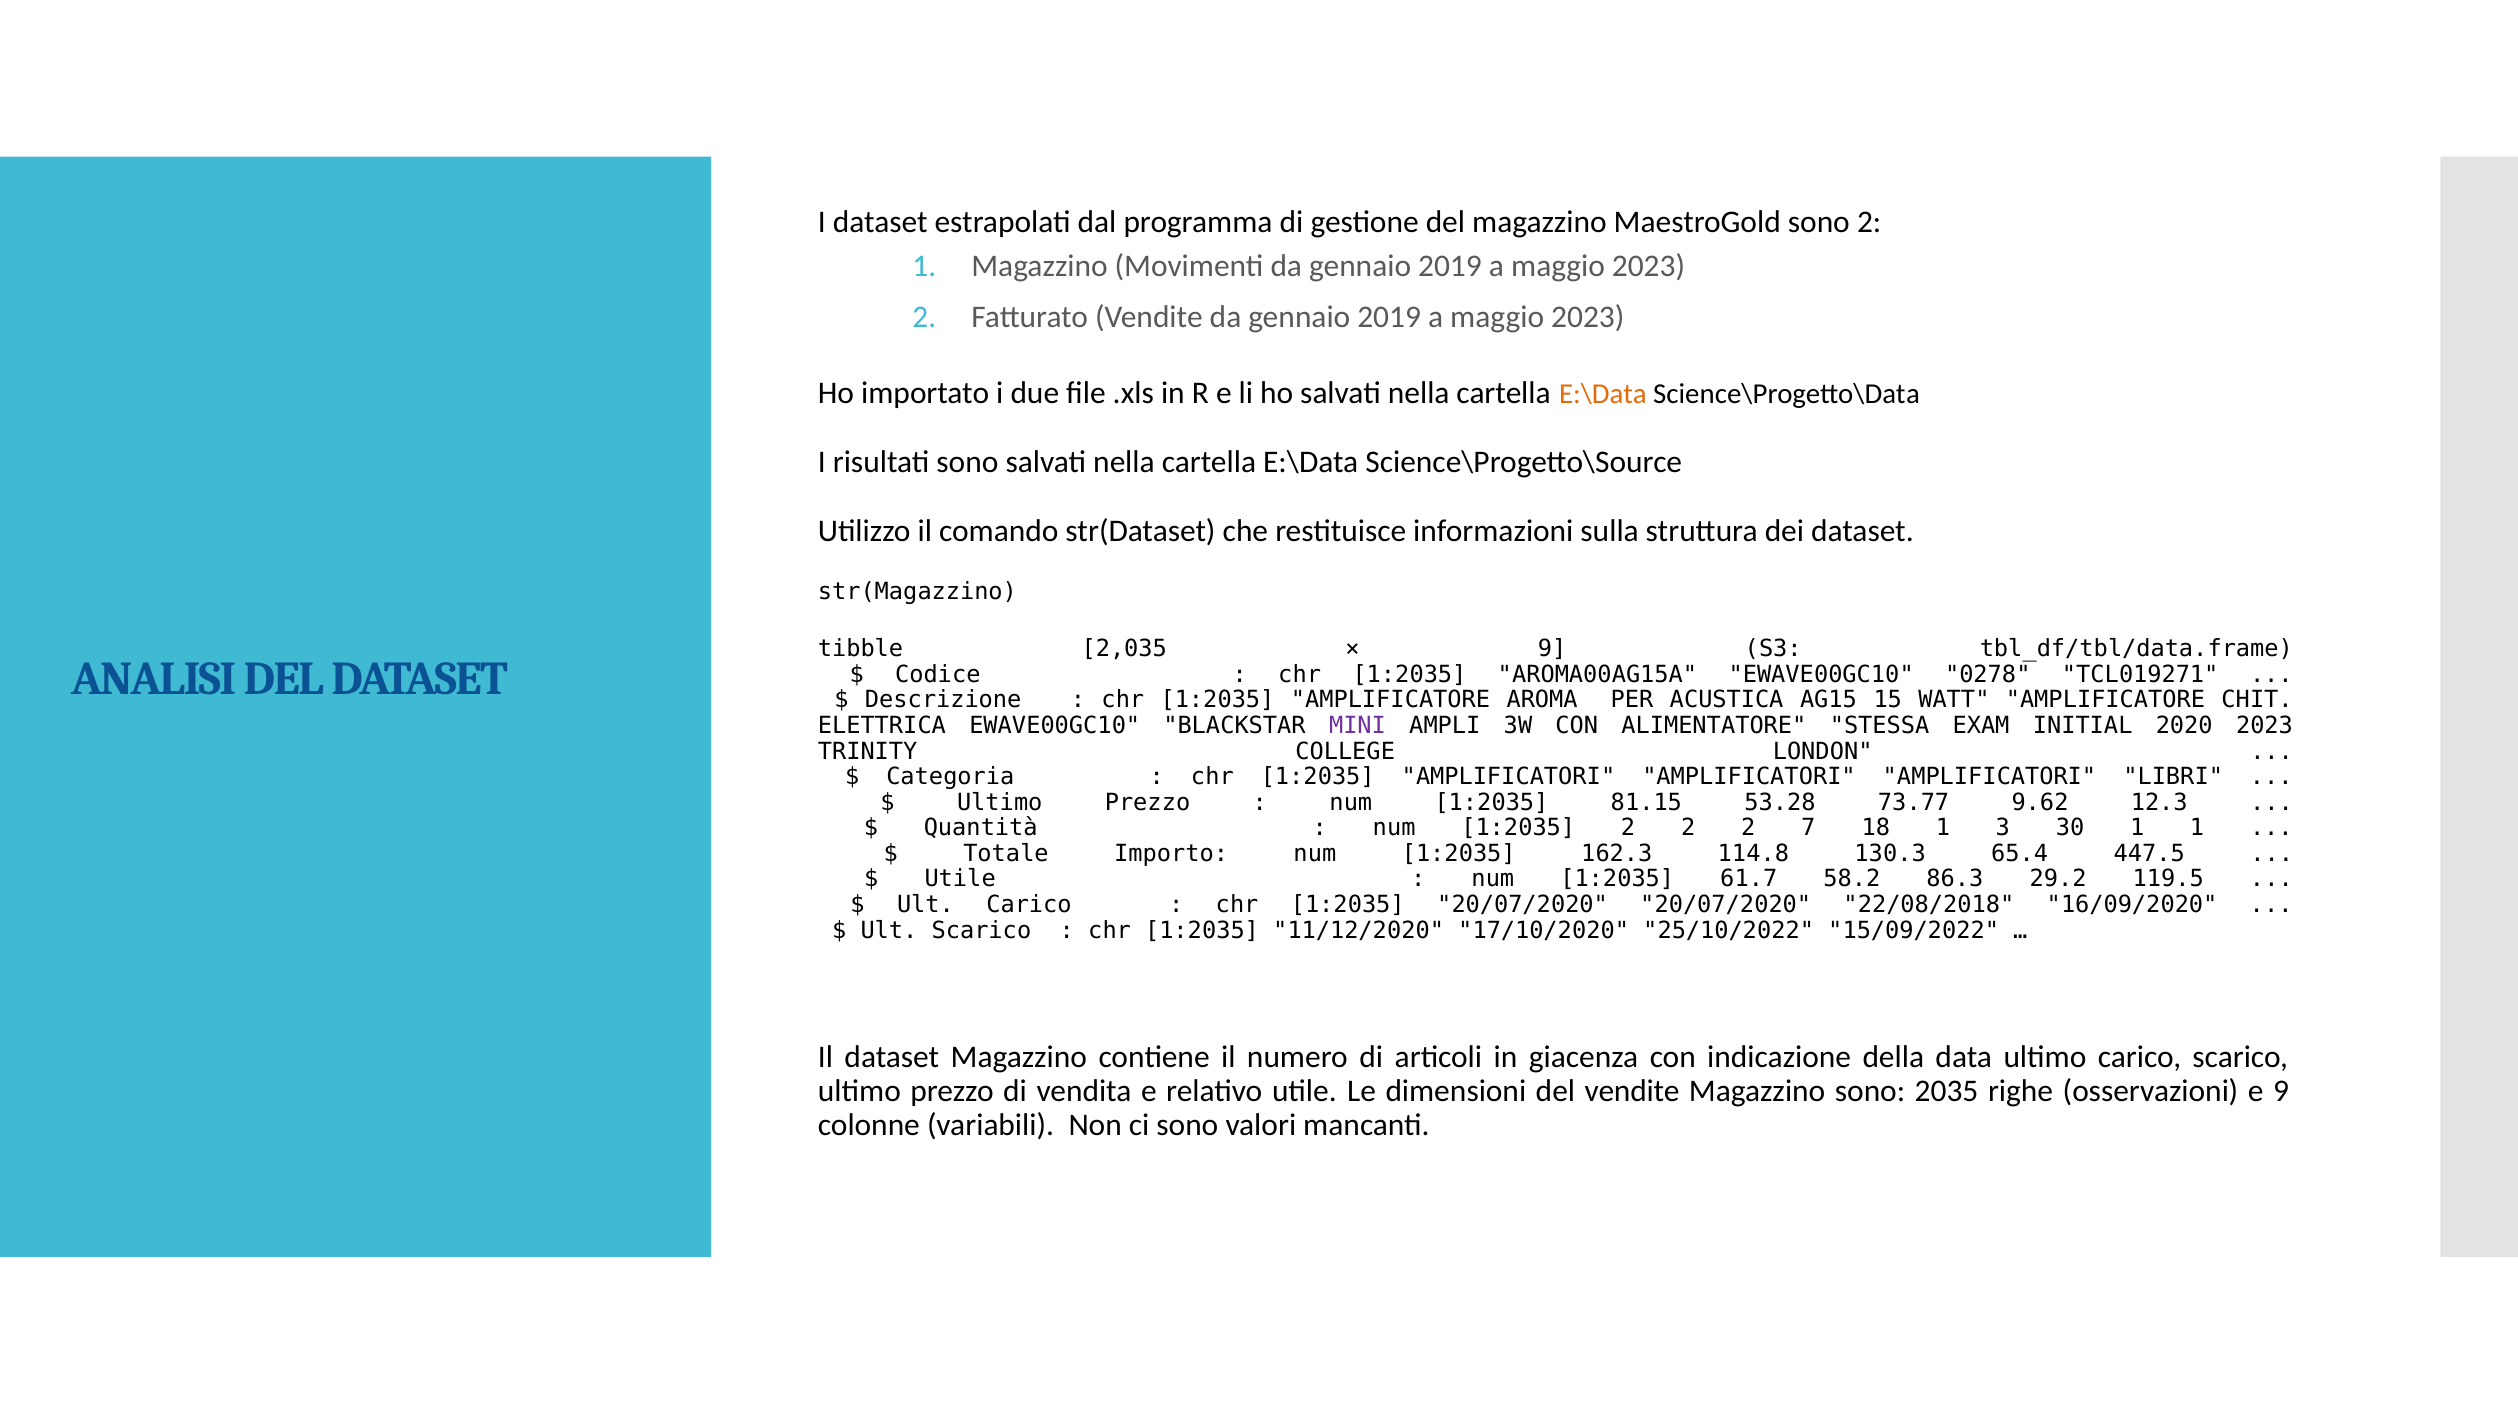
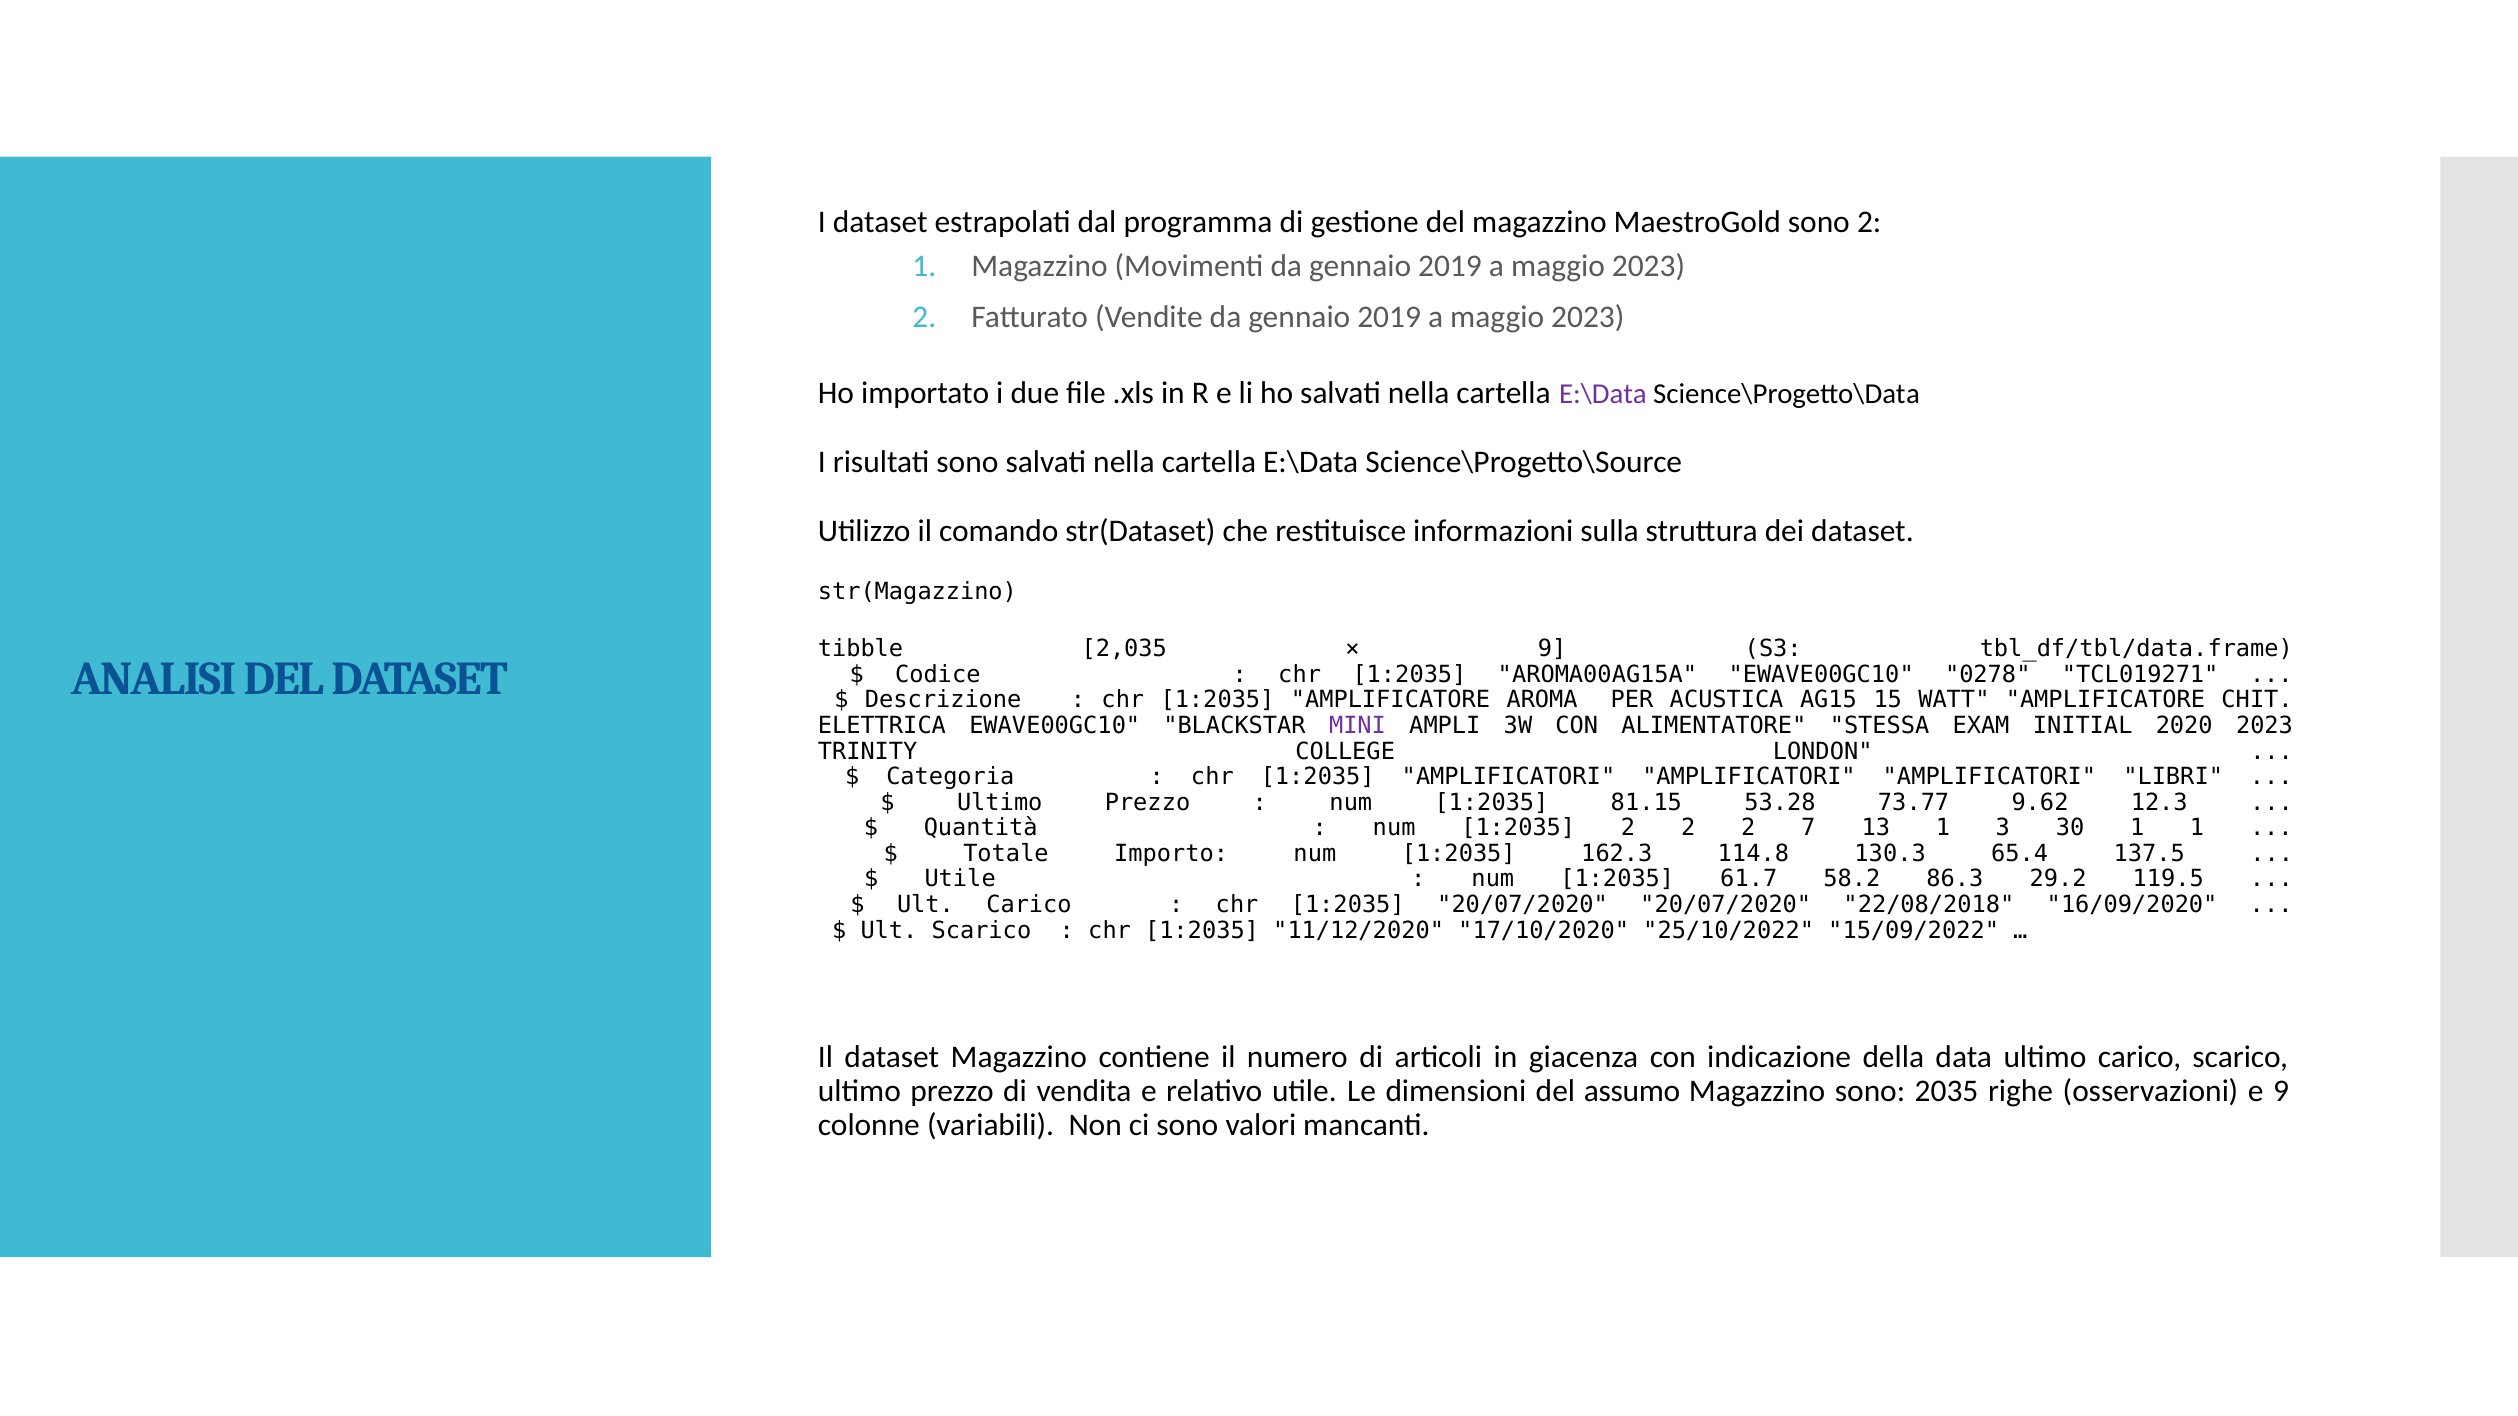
E:\Data at (1603, 394) colour: orange -> purple
18: 18 -> 13
447.5: 447.5 -> 137.5
del vendite: vendite -> assumo
